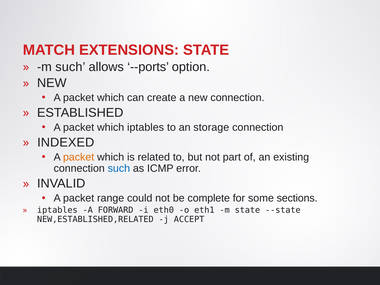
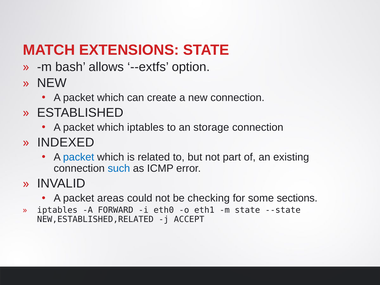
m such: such -> bash
--ports: --ports -> --extfs
packet at (79, 157) colour: orange -> blue
range: range -> areas
complete: complete -> checking
